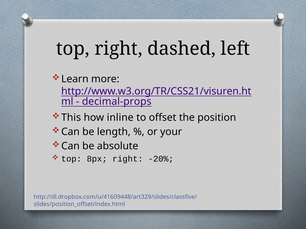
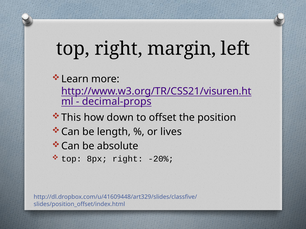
dashed: dashed -> margin
inline: inline -> down
your: your -> lives
